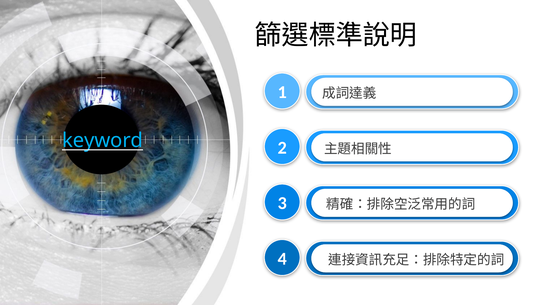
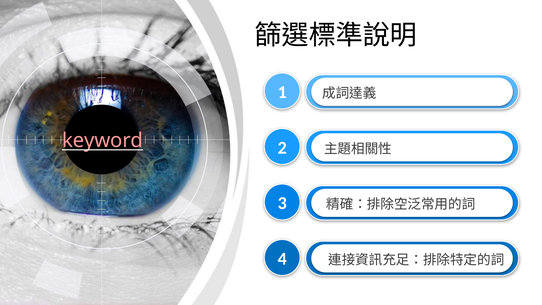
keyword colour: light blue -> pink
